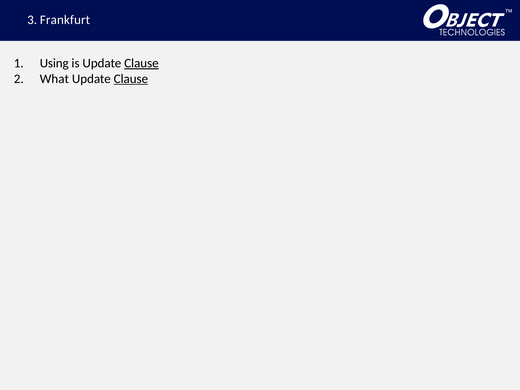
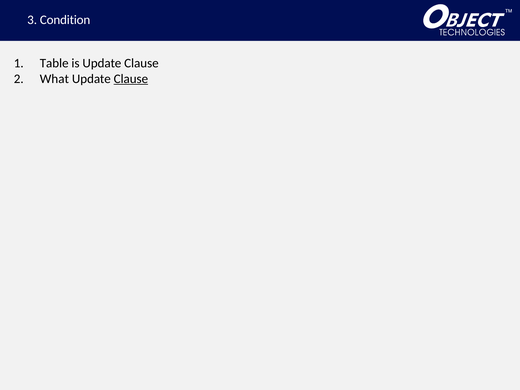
Frankfurt: Frankfurt -> Condition
Using: Using -> Table
Clause at (141, 63) underline: present -> none
